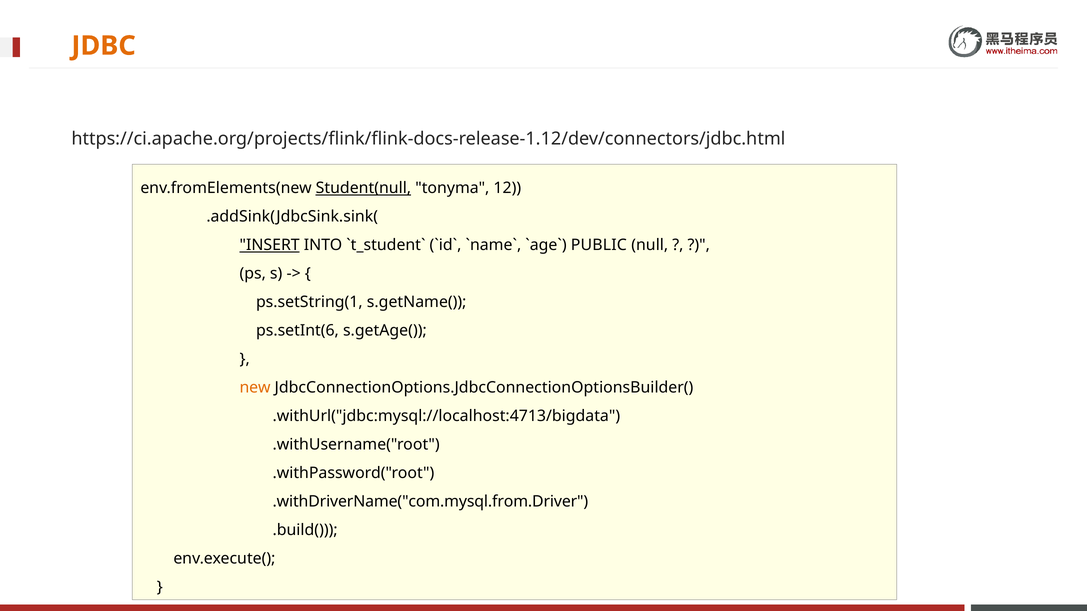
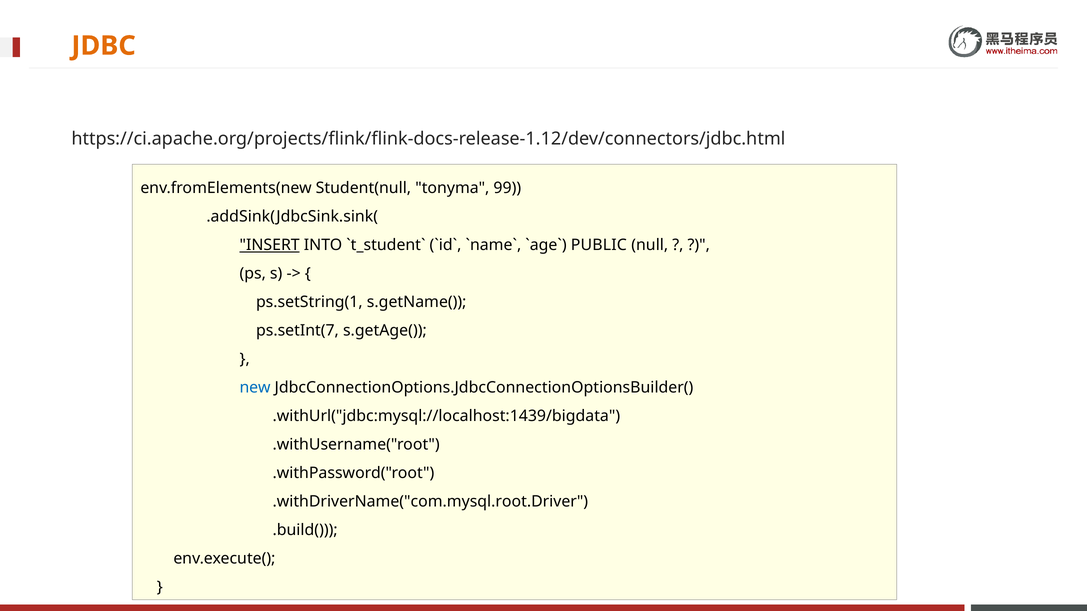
Student(null underline: present -> none
12: 12 -> 99
ps.setInt(6: ps.setInt(6 -> ps.setInt(7
new colour: orange -> blue
.withUrl("jdbc:mysql://localhost:4713/bigdata: .withUrl("jdbc:mysql://localhost:4713/bigdata -> .withUrl("jdbc:mysql://localhost:1439/bigdata
.withDriverName("com.mysql.from.Driver: .withDriverName("com.mysql.from.Driver -> .withDriverName("com.mysql.root.Driver
